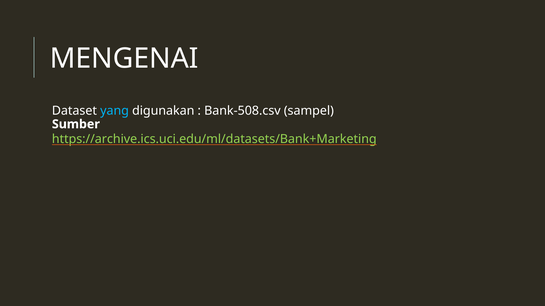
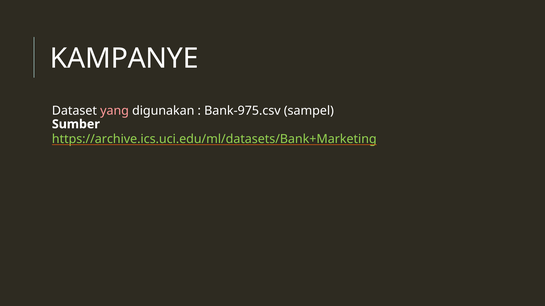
MENGENAI: MENGENAI -> KAMPANYE
yang colour: light blue -> pink
Bank-508.csv: Bank-508.csv -> Bank-975.csv
